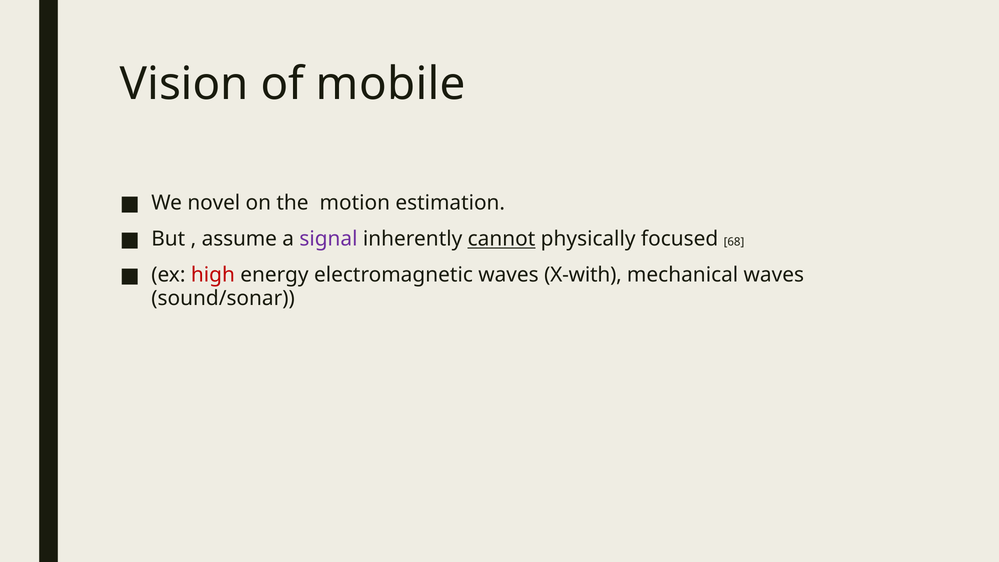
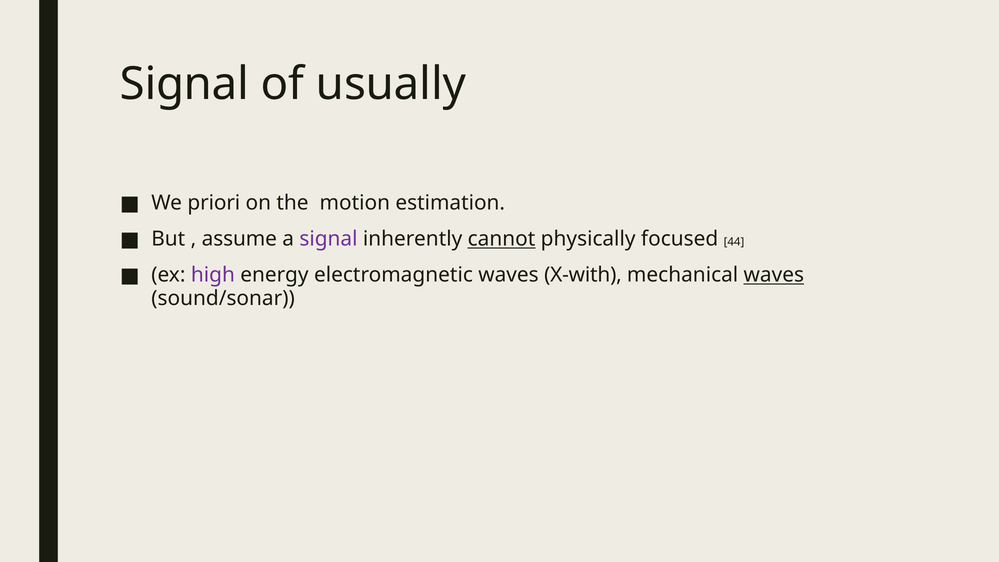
Vision at (184, 84): Vision -> Signal
mobile: mobile -> usually
novel: novel -> priori
68: 68 -> 44
high colour: red -> purple
waves at (774, 275) underline: none -> present
